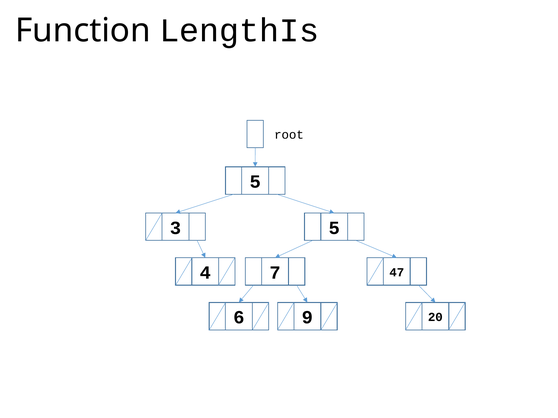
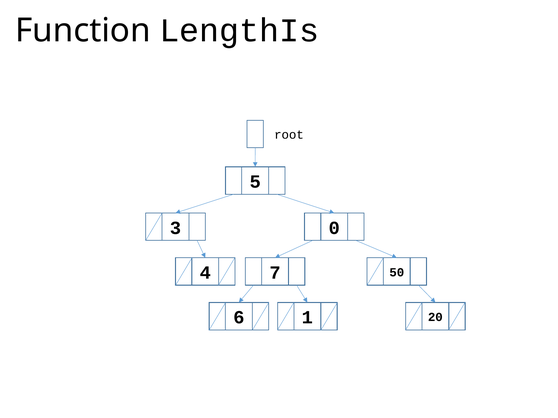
3 5: 5 -> 0
47: 47 -> 50
9: 9 -> 1
